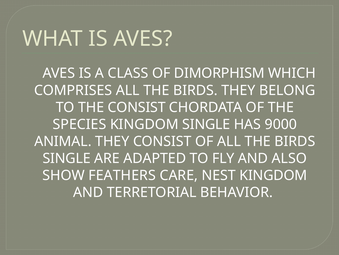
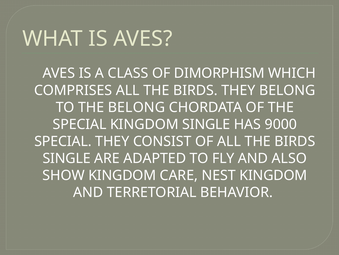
THE CONSIST: CONSIST -> BELONG
SPECIES at (79, 124): SPECIES -> SPECIAL
ANIMAL at (63, 141): ANIMAL -> SPECIAL
SHOW FEATHERS: FEATHERS -> KINGDOM
